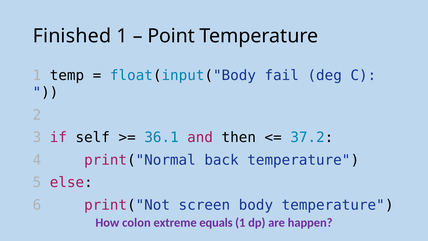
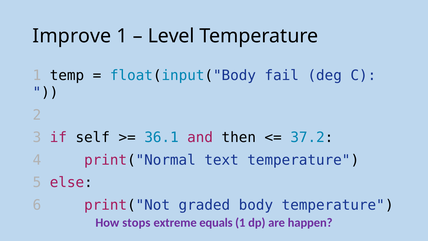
Finished: Finished -> Improve
Point: Point -> Level
back: back -> text
screen: screen -> graded
colon: colon -> stops
